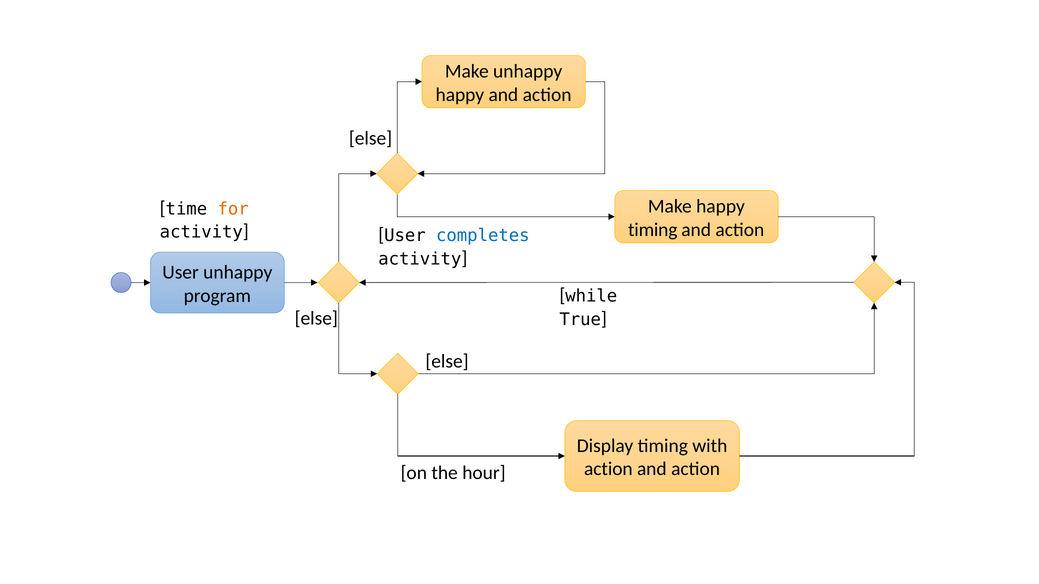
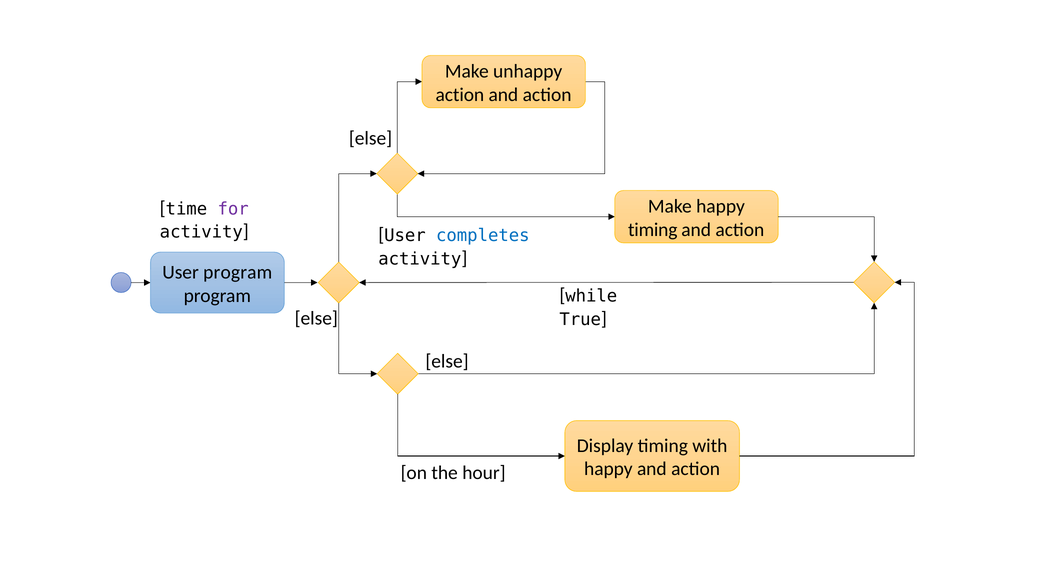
happy at (460, 95): happy -> action
for colour: orange -> purple
User unhappy: unhappy -> program
action at (608, 469): action -> happy
